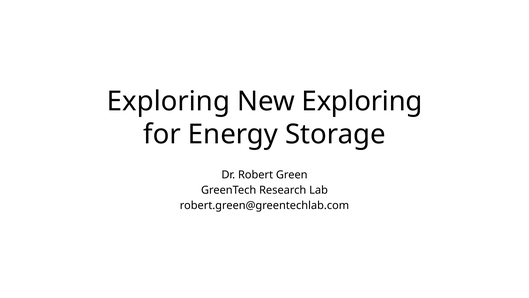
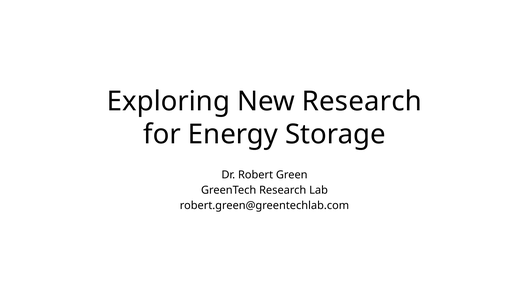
New Exploring: Exploring -> Research
